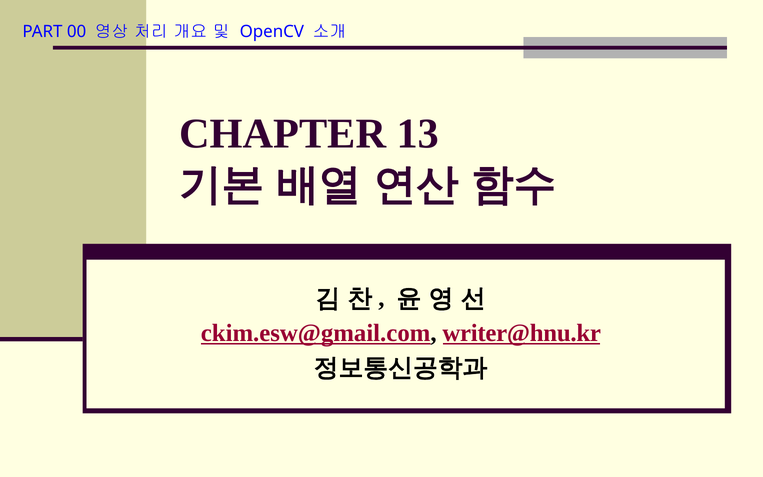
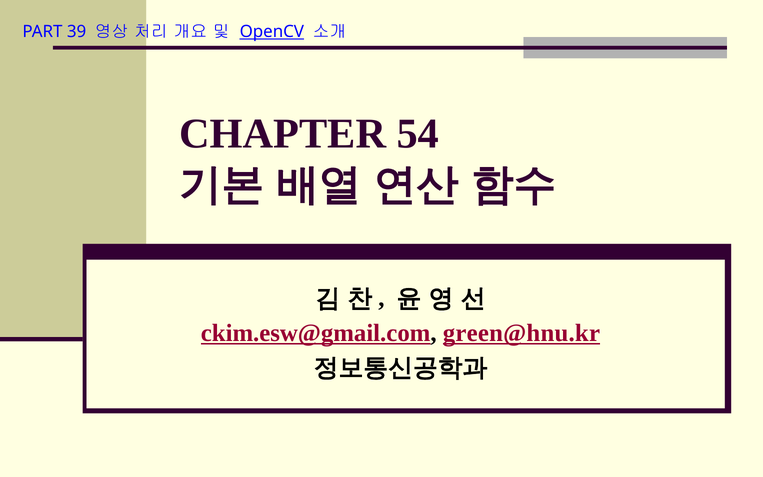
00: 00 -> 39
OpenCV underline: none -> present
13: 13 -> 54
writer@hnu.kr: writer@hnu.kr -> green@hnu.kr
